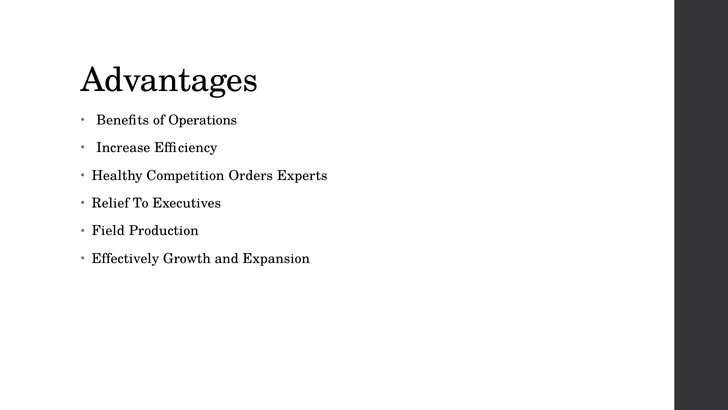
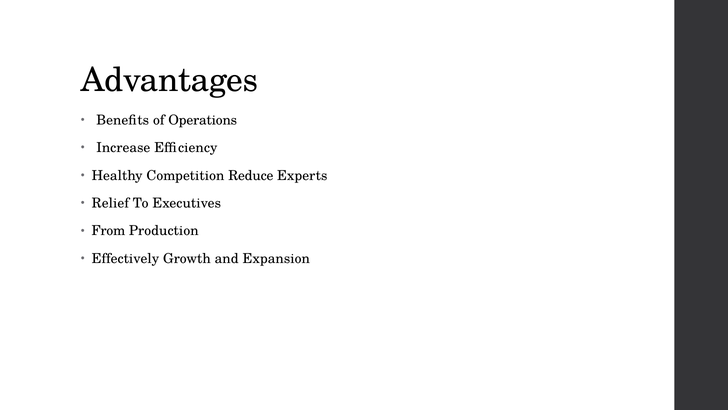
Orders: Orders -> Reduce
Field: Field -> From
